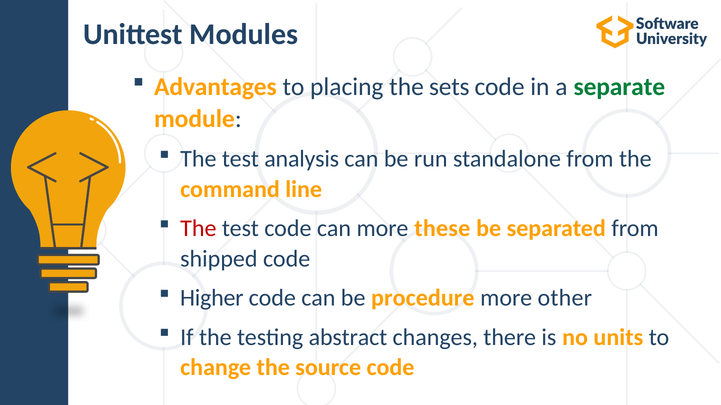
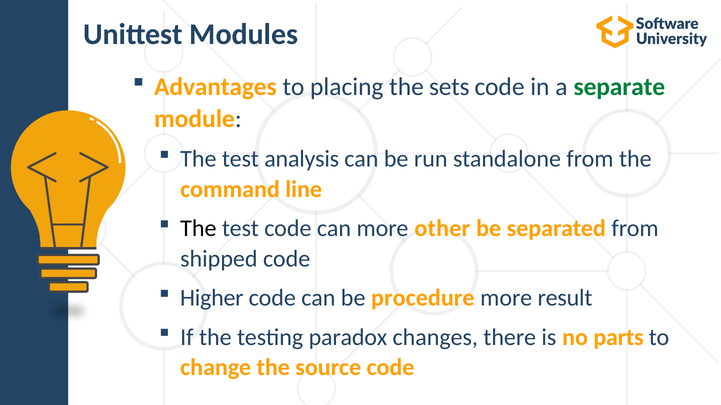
The at (198, 229) colour: red -> black
these: these -> other
other: other -> result
abstract: abstract -> paradox
units: units -> parts
